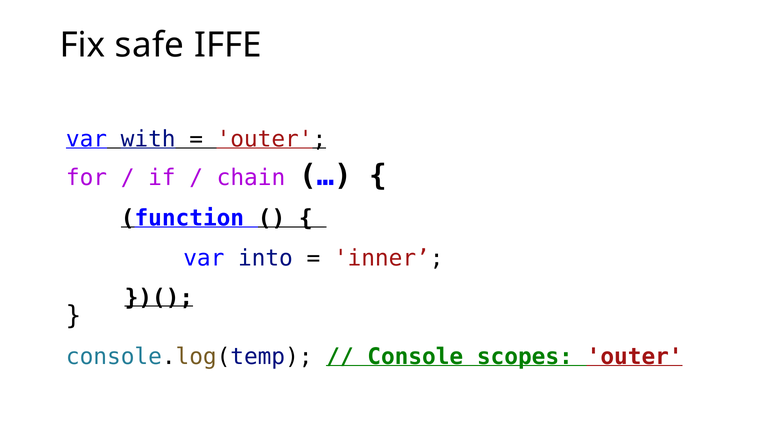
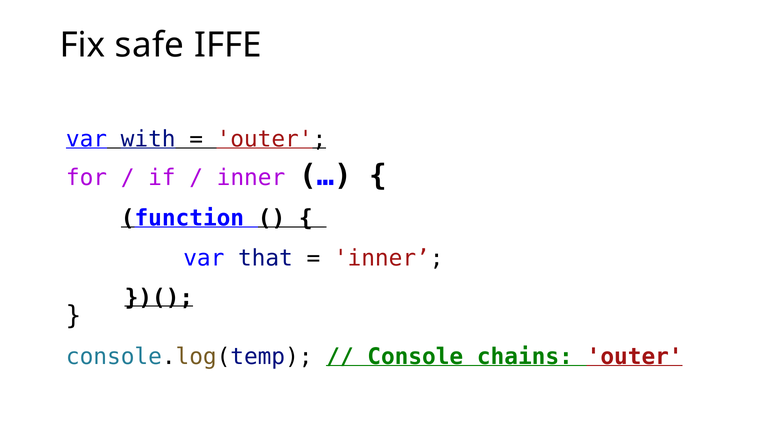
chain at (251, 178): chain -> inner
into: into -> that
scopes: scopes -> chains
